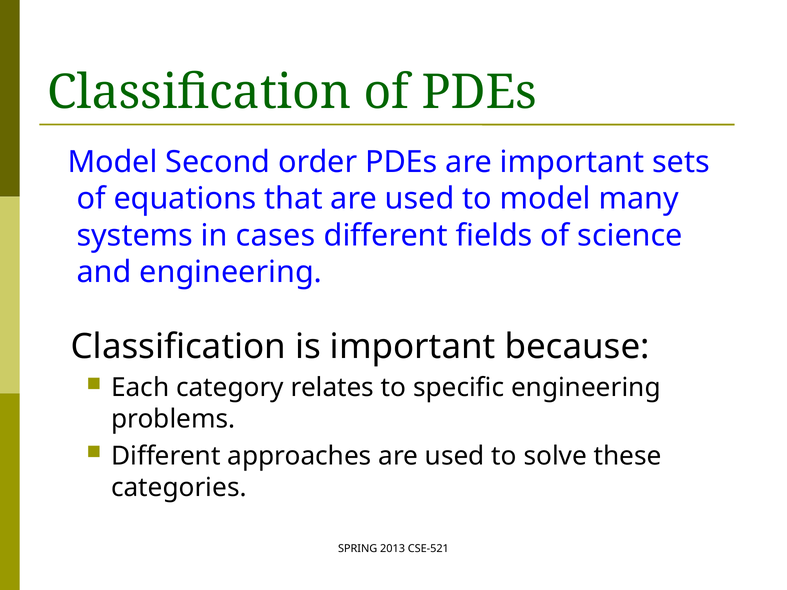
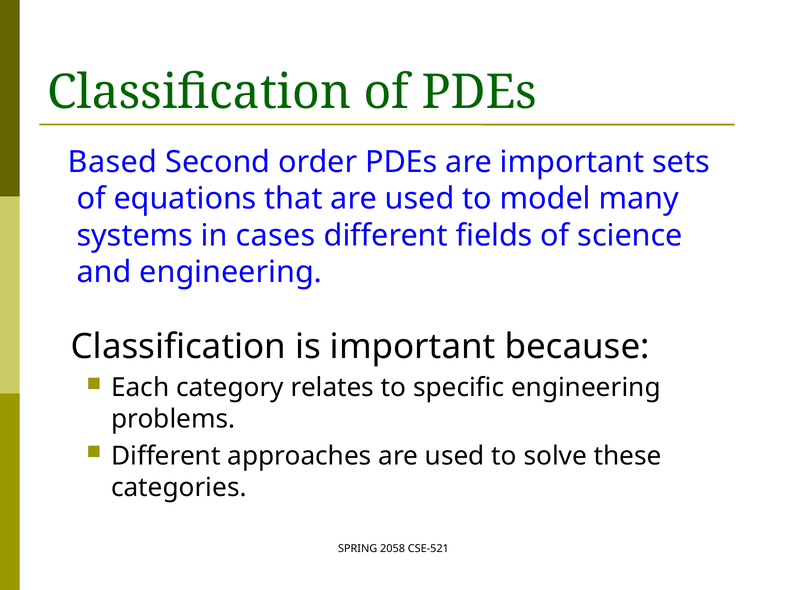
Model at (113, 162): Model -> Based
2013: 2013 -> 2058
